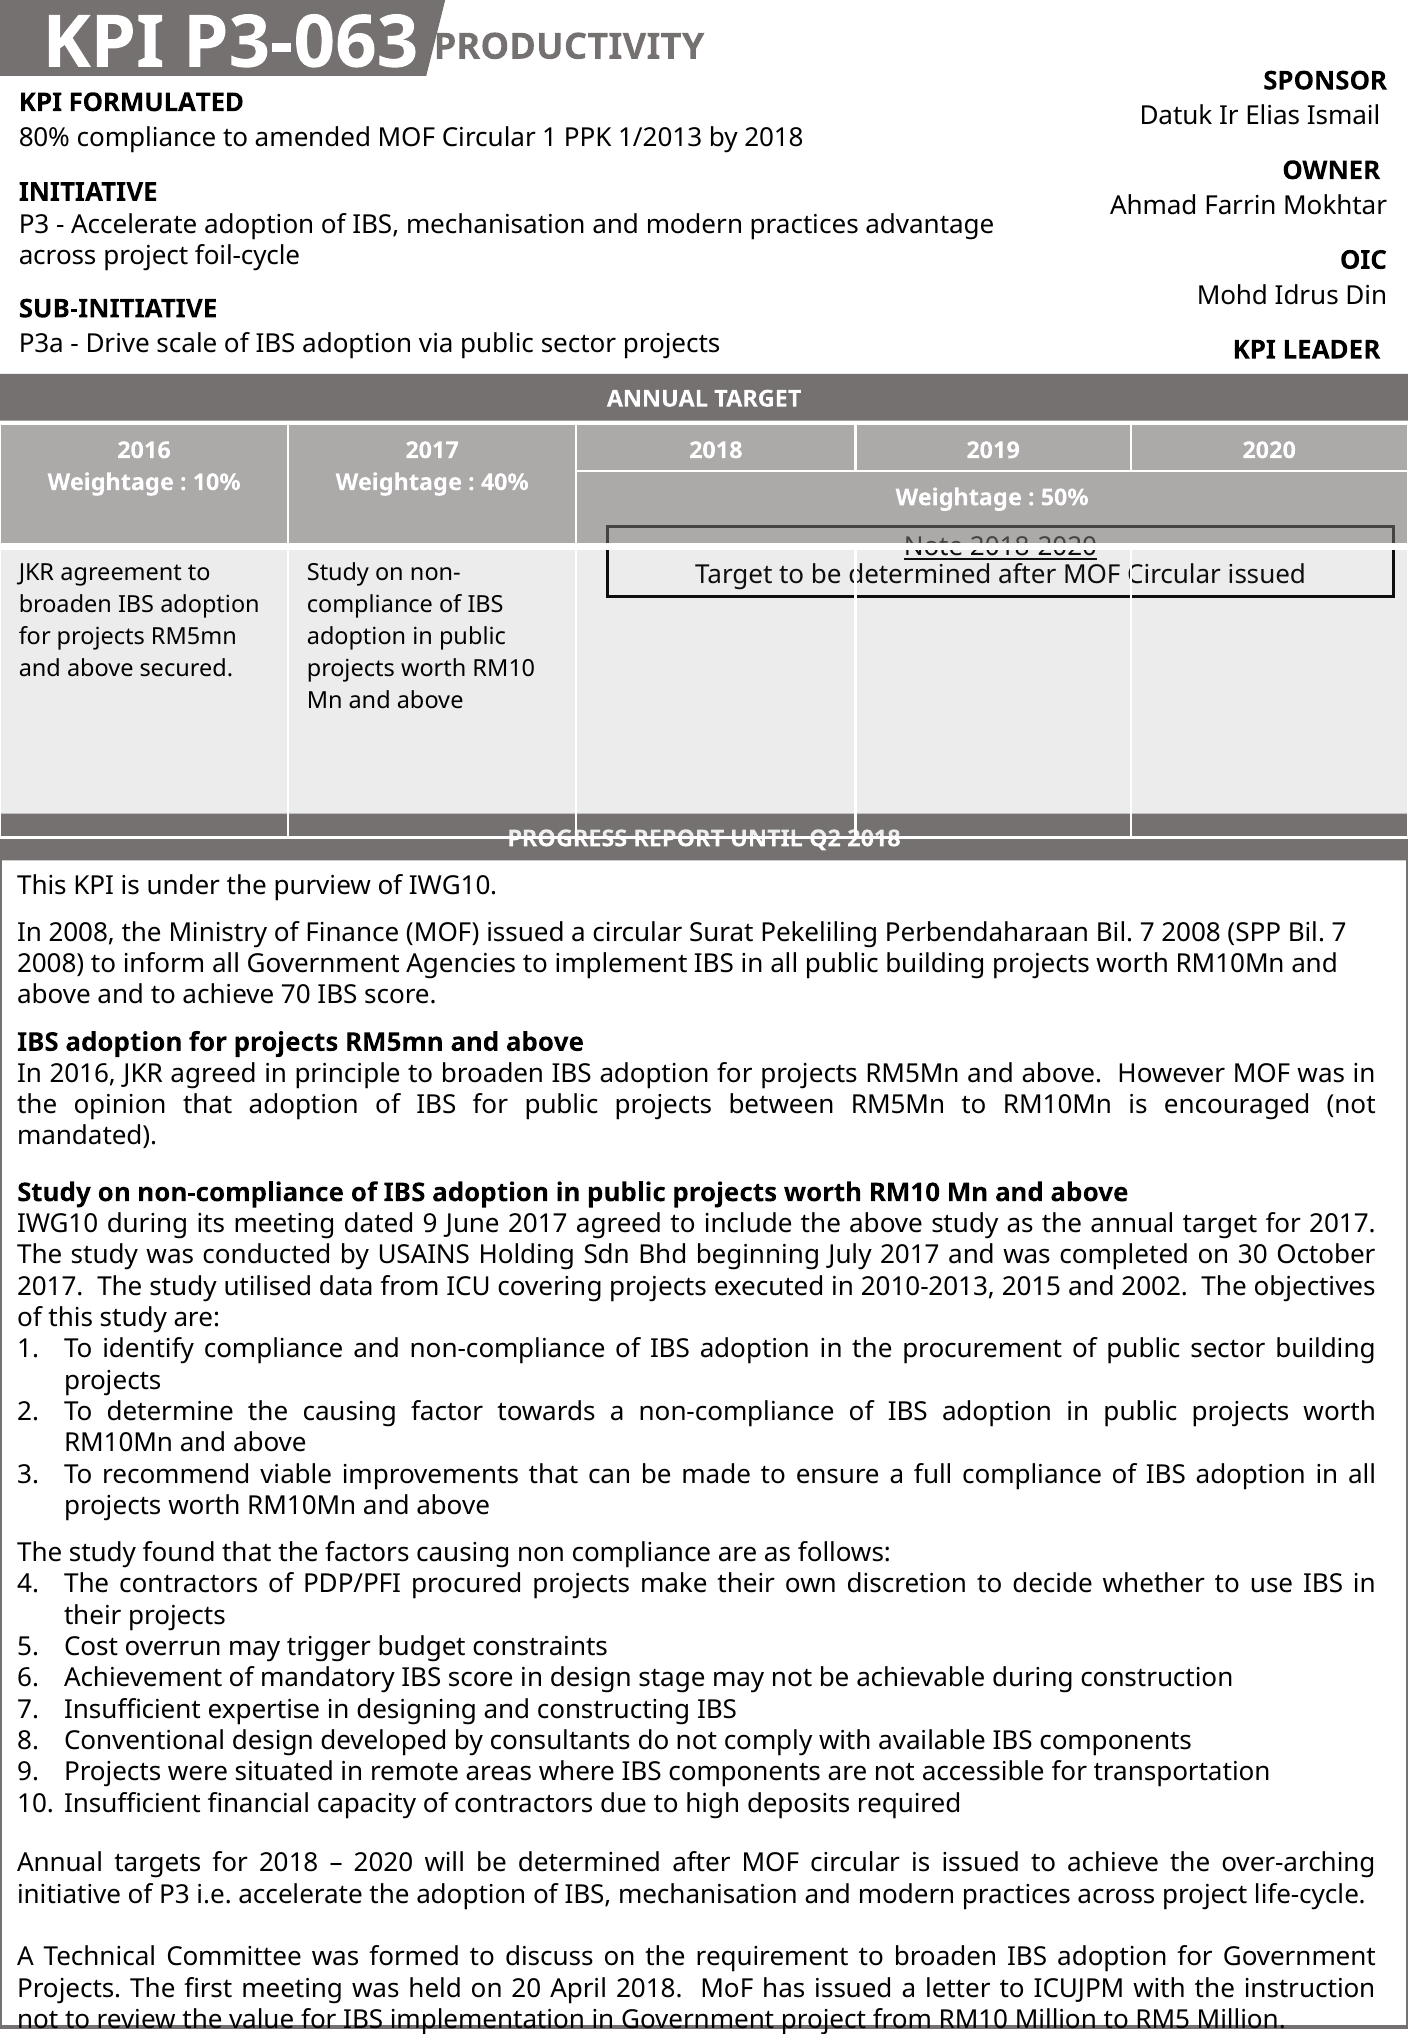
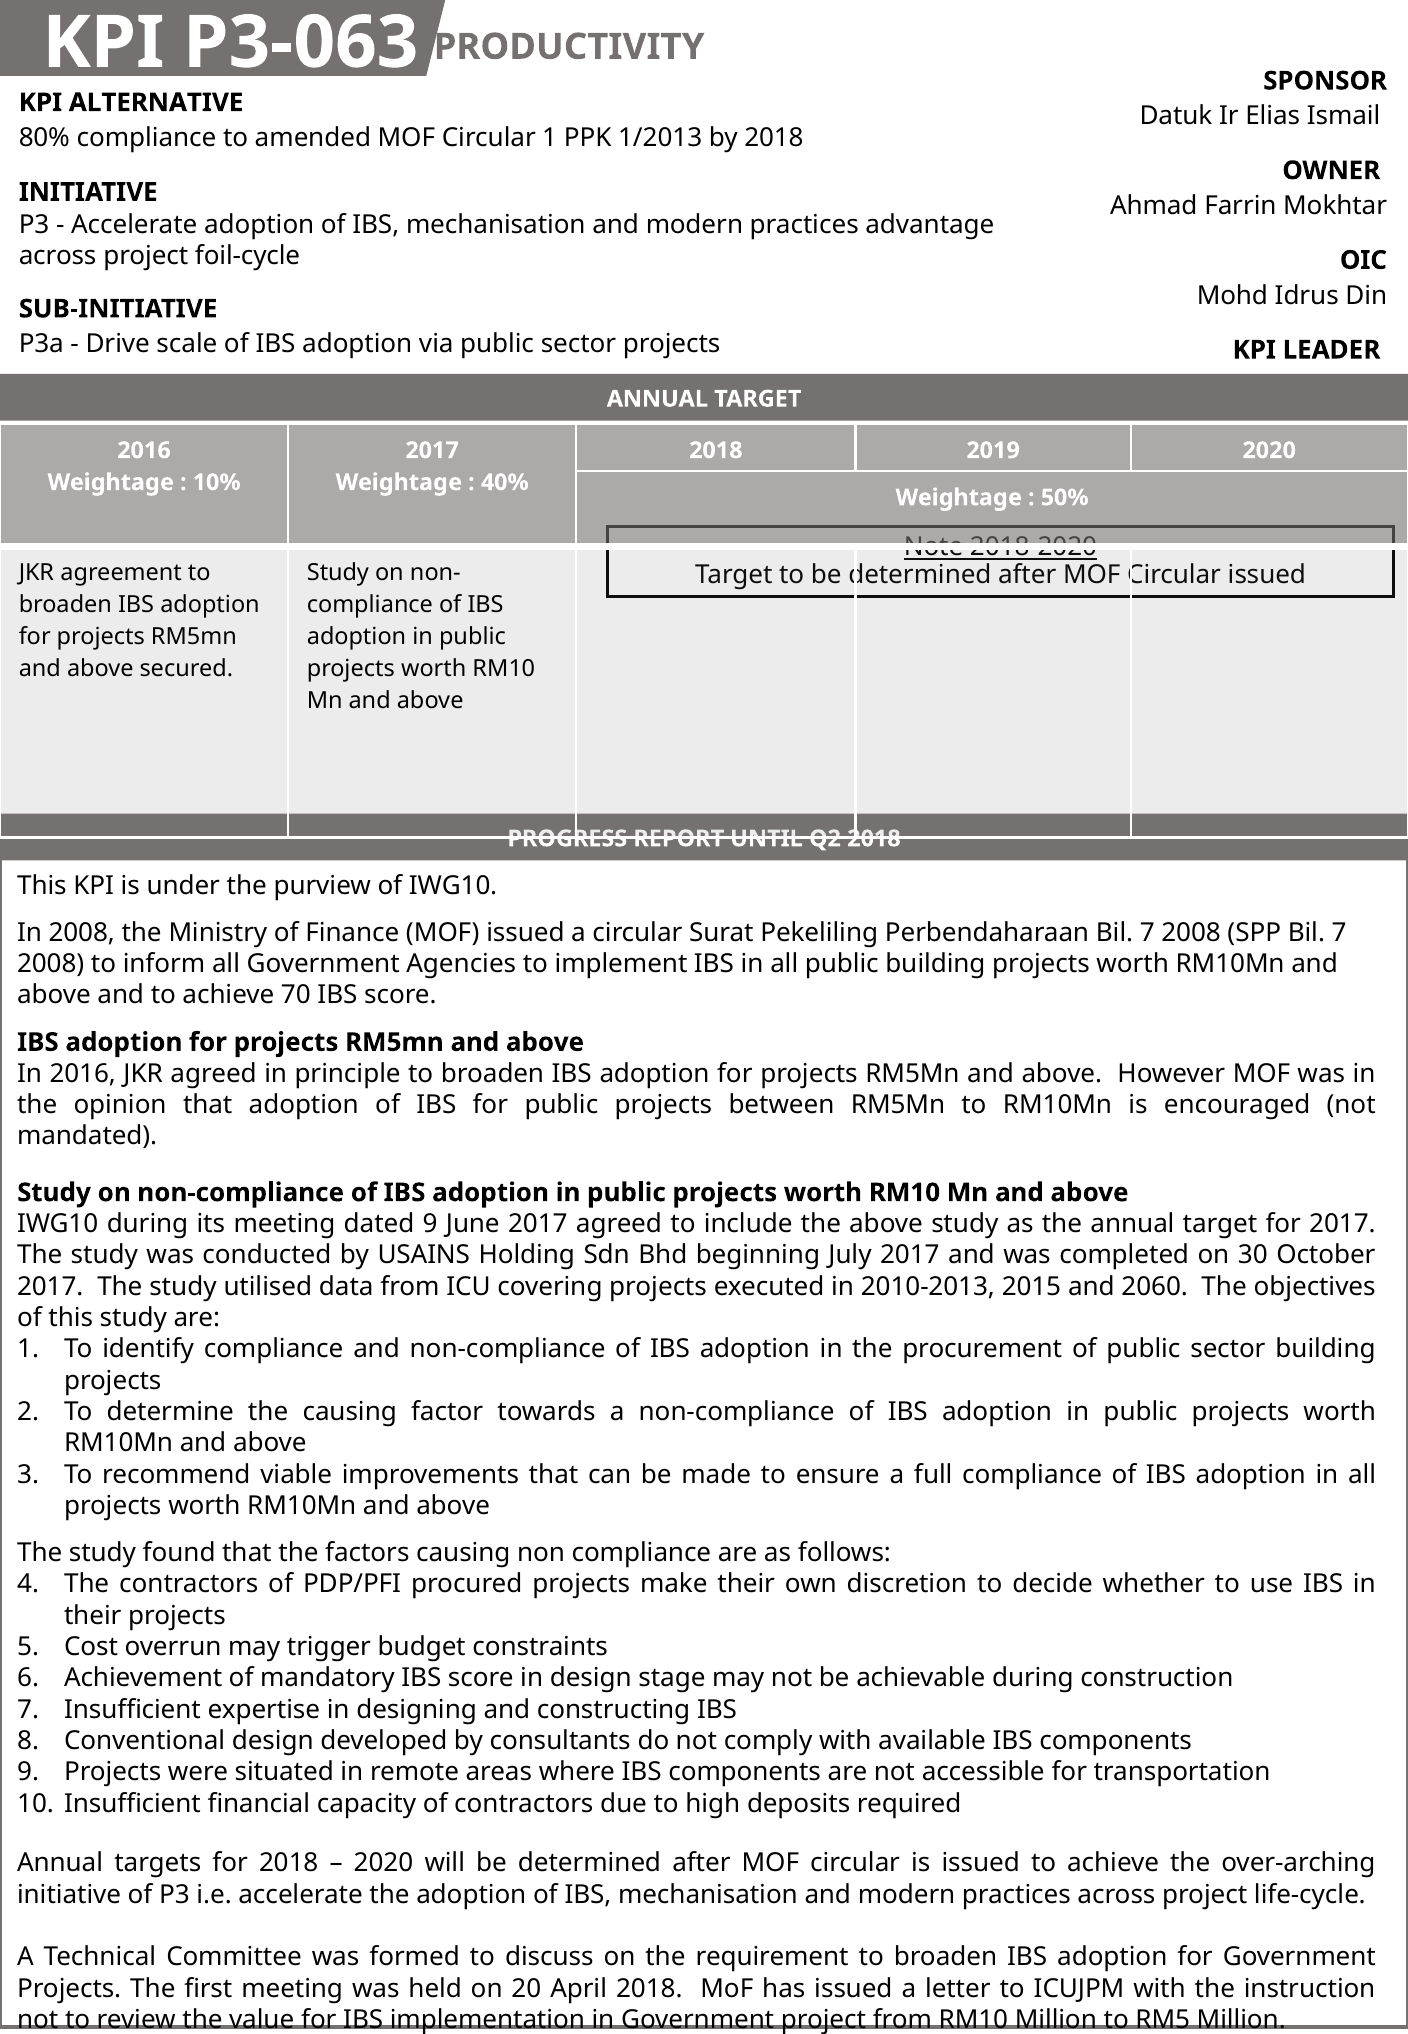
FORMULATED: FORMULATED -> ALTERNATIVE
2002: 2002 -> 2060
